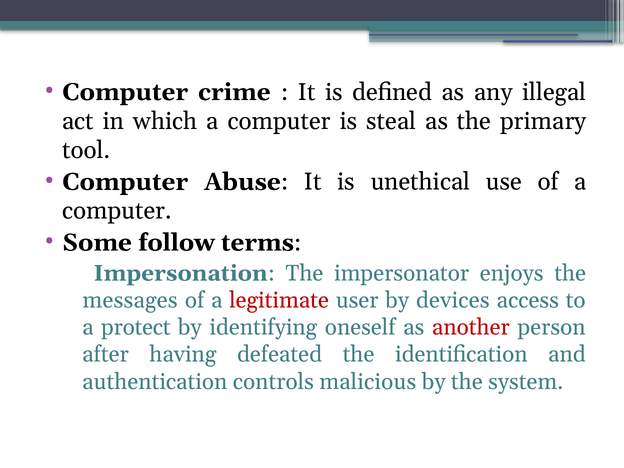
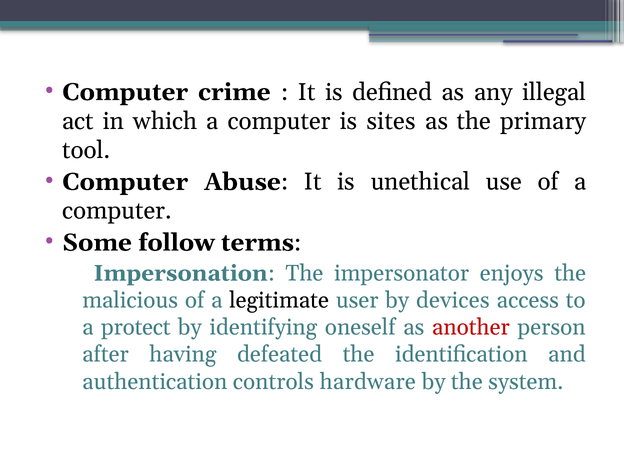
steal: steal -> sites
messages: messages -> malicious
legitimate colour: red -> black
malicious: malicious -> hardware
